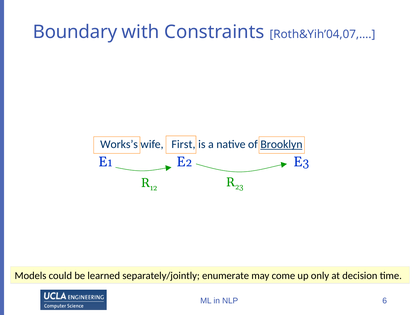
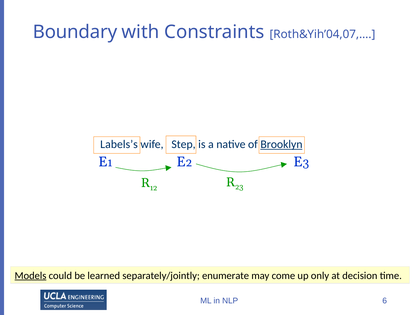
Works’s: Works’s -> Labels’s
First: First -> Step
Models underline: none -> present
